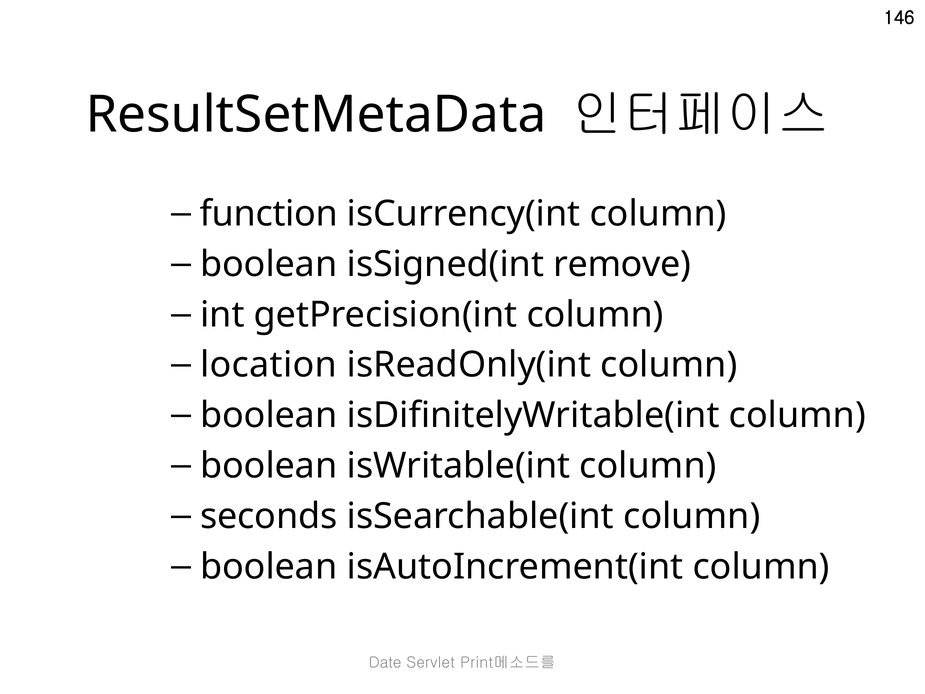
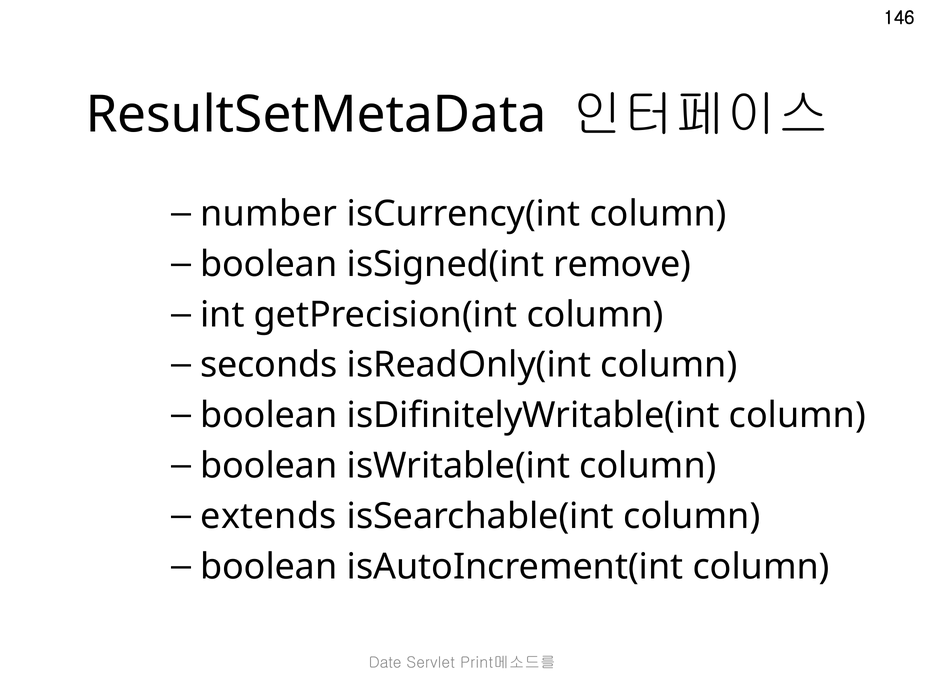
function: function -> number
location: location -> seconds
seconds: seconds -> extends
